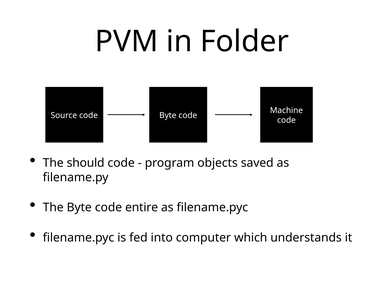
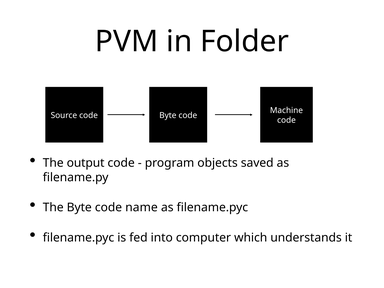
should: should -> output
entire: entire -> name
